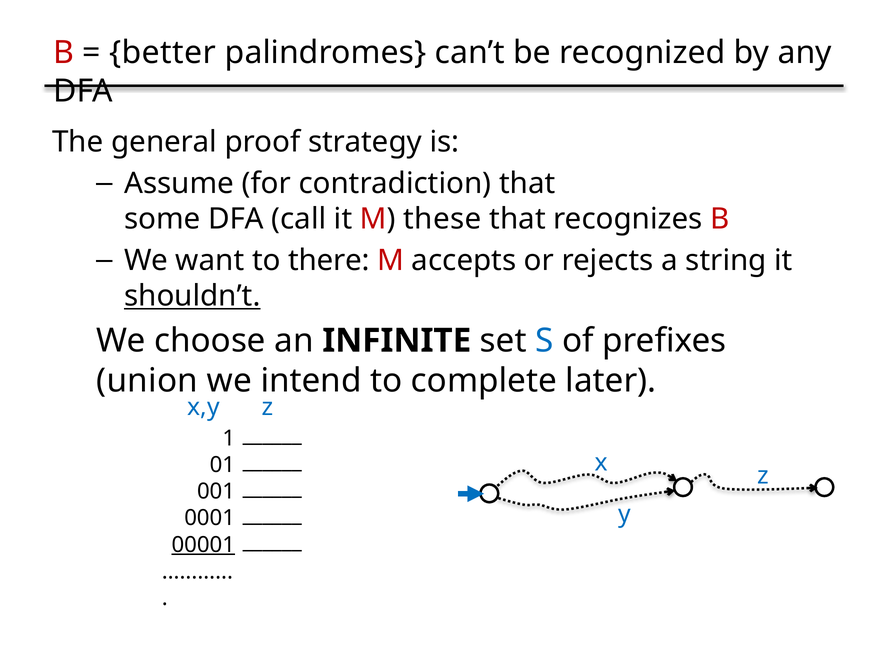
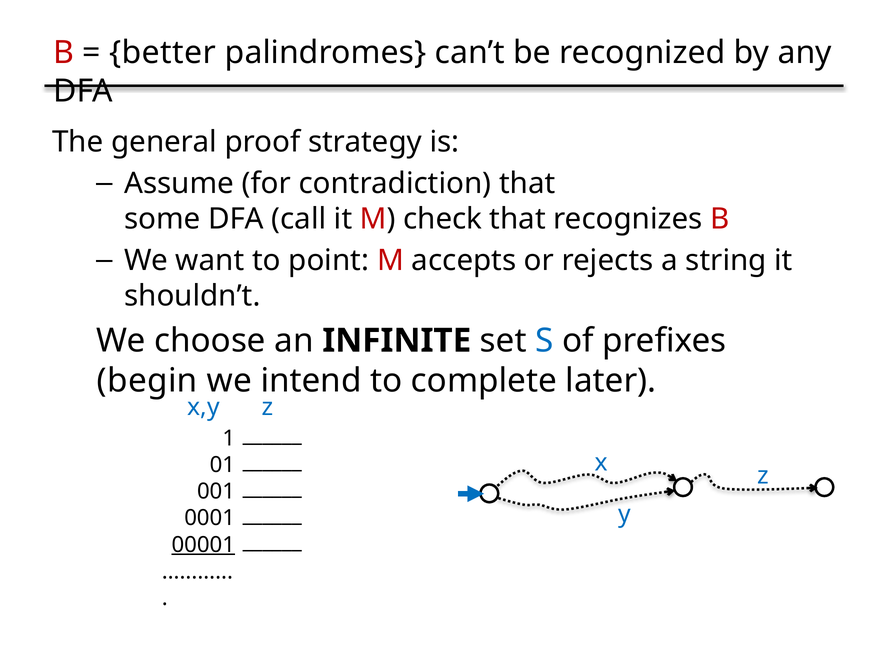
these: these -> check
there: there -> point
shouldn’t underline: present -> none
union: union -> begin
